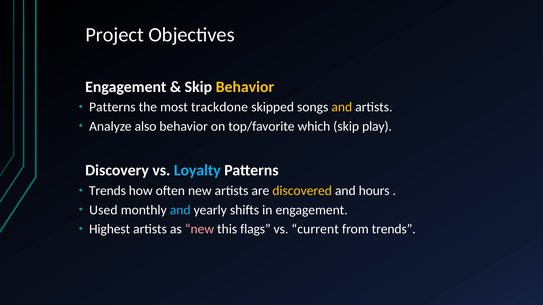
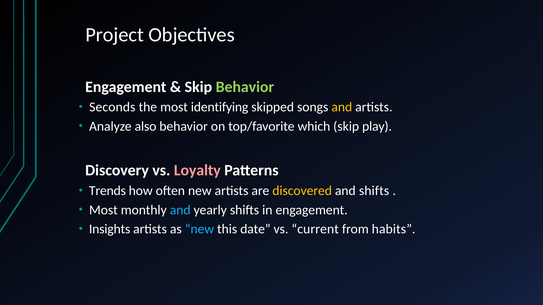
Behavior at (245, 87) colour: yellow -> light green
Patterns at (112, 107): Patterns -> Seconds
trackdone: trackdone -> identifying
Loyalty colour: light blue -> pink
and hours: hours -> shifts
Used at (103, 210): Used -> Most
Highest: Highest -> Insights
new at (199, 229) colour: pink -> light blue
flags: flags -> date
from trends: trends -> habits
